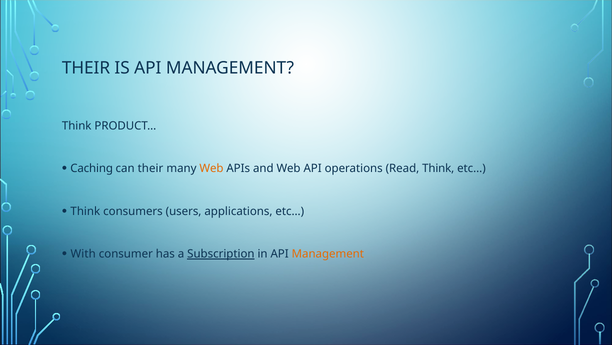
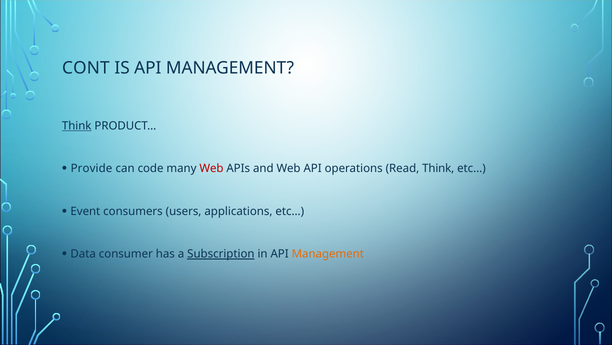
THEIR at (86, 68): THEIR -> CONT
Think at (77, 126) underline: none -> present
Caching: Caching -> Provide
can their: their -> code
Web at (211, 168) colour: orange -> red
Think at (85, 211): Think -> Event
With: With -> Data
